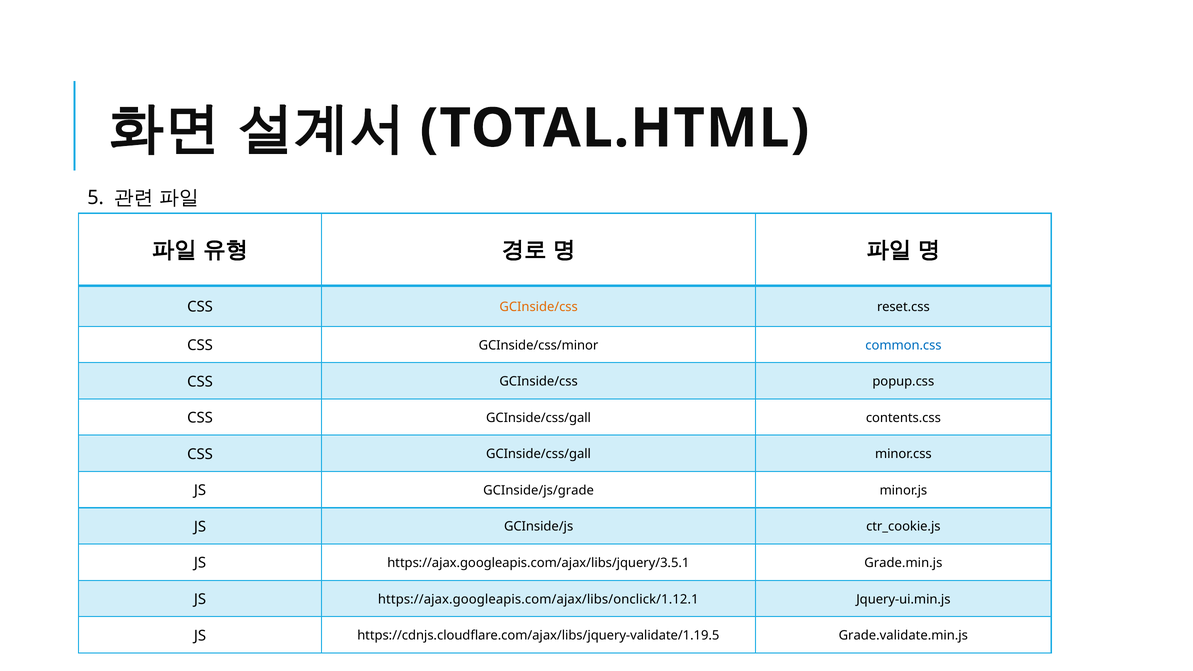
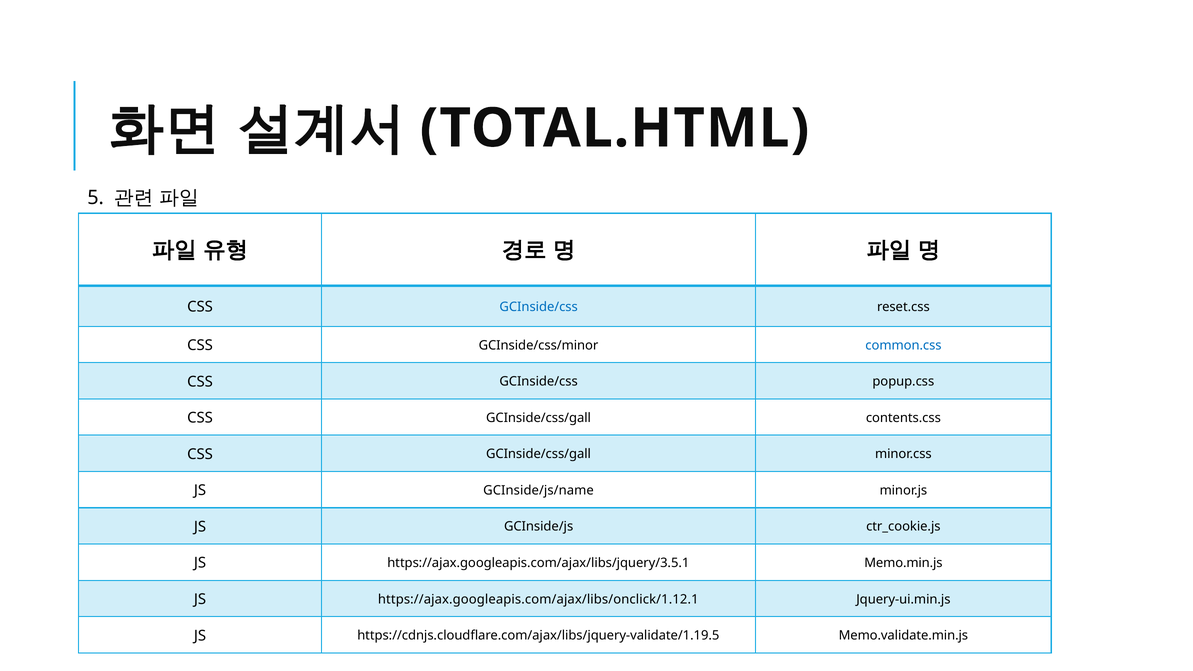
GCInside/css at (539, 307) colour: orange -> blue
GCInside/js/grade: GCInside/js/grade -> GCInside/js/name
Grade.min.js: Grade.min.js -> Memo.min.js
Grade.validate.min.js: Grade.validate.min.js -> Memo.validate.min.js
